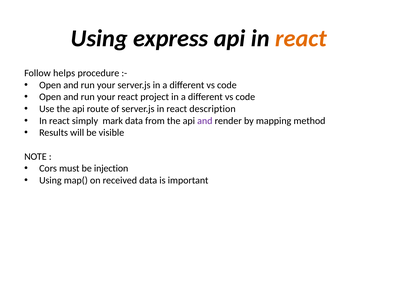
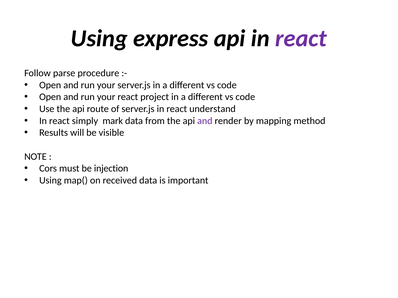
react at (301, 39) colour: orange -> purple
helps: helps -> parse
description: description -> understand
